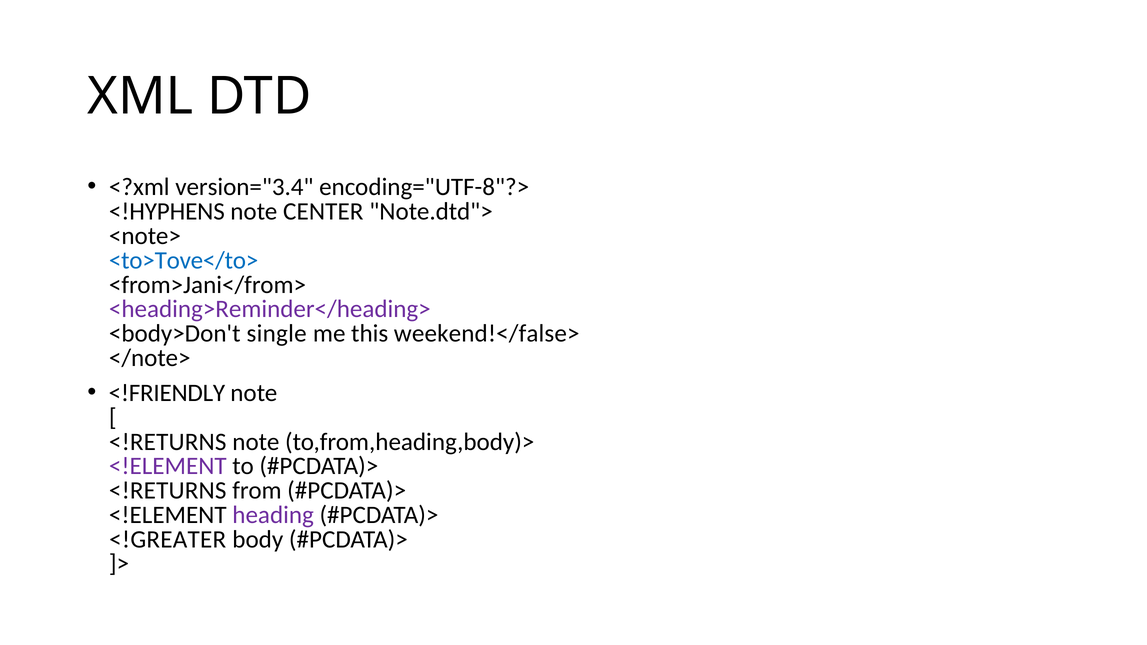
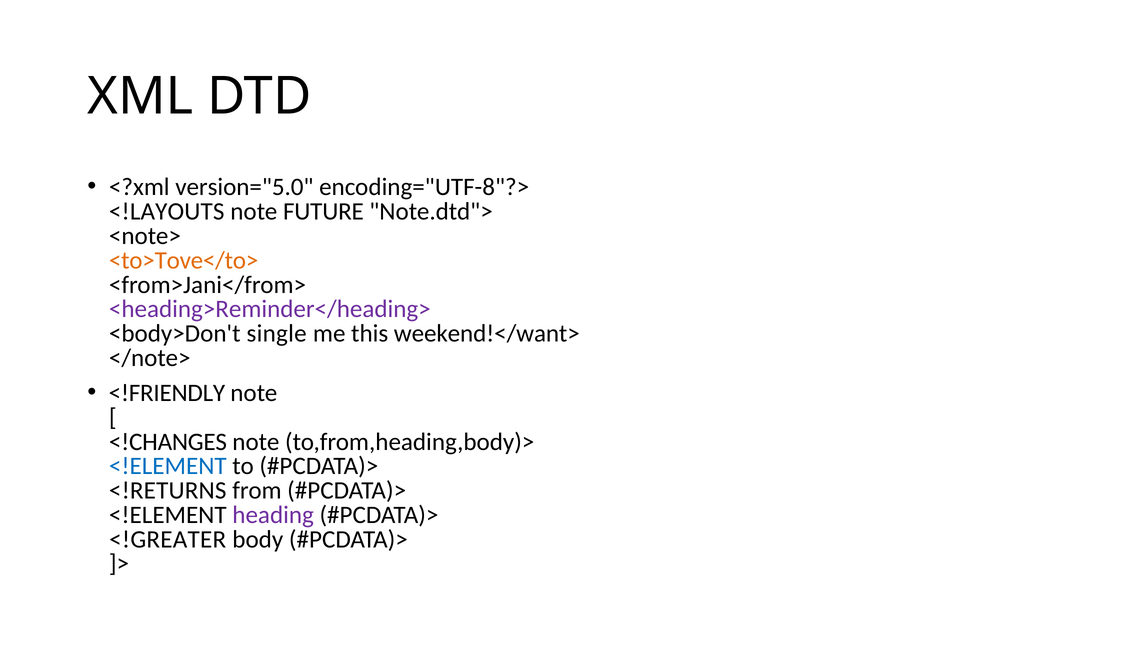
version="3.4: version="3.4 -> version="5.0
<!HYPHENS: <!HYPHENS -> <!LAYOUTS
CENTER: CENTER -> FUTURE
<to>Tove</to> colour: blue -> orange
weekend!</false>: weekend!</false> -> weekend!</want>
<!RETURNS at (168, 442): <!RETURNS -> <!CHANGES
<!ELEMENT at (168, 466) colour: purple -> blue
